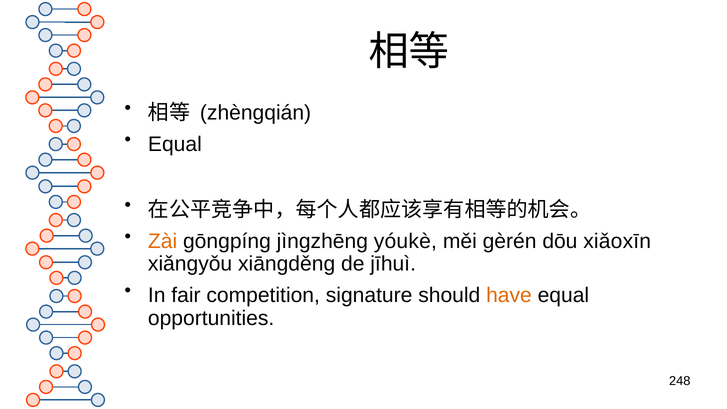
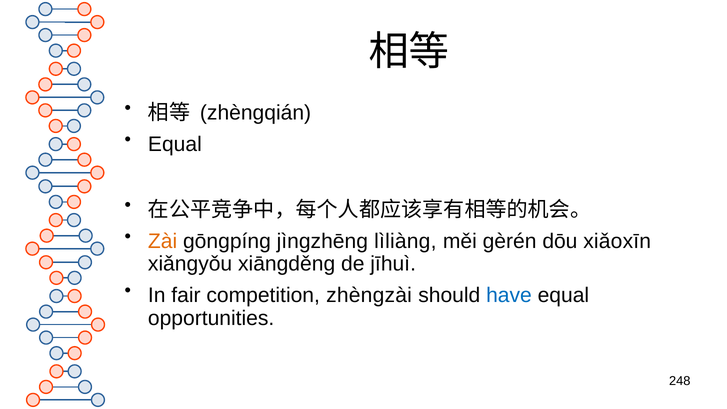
yóukè: yóukè -> lìliàng
signature: signature -> zhèngzài
have colour: orange -> blue
